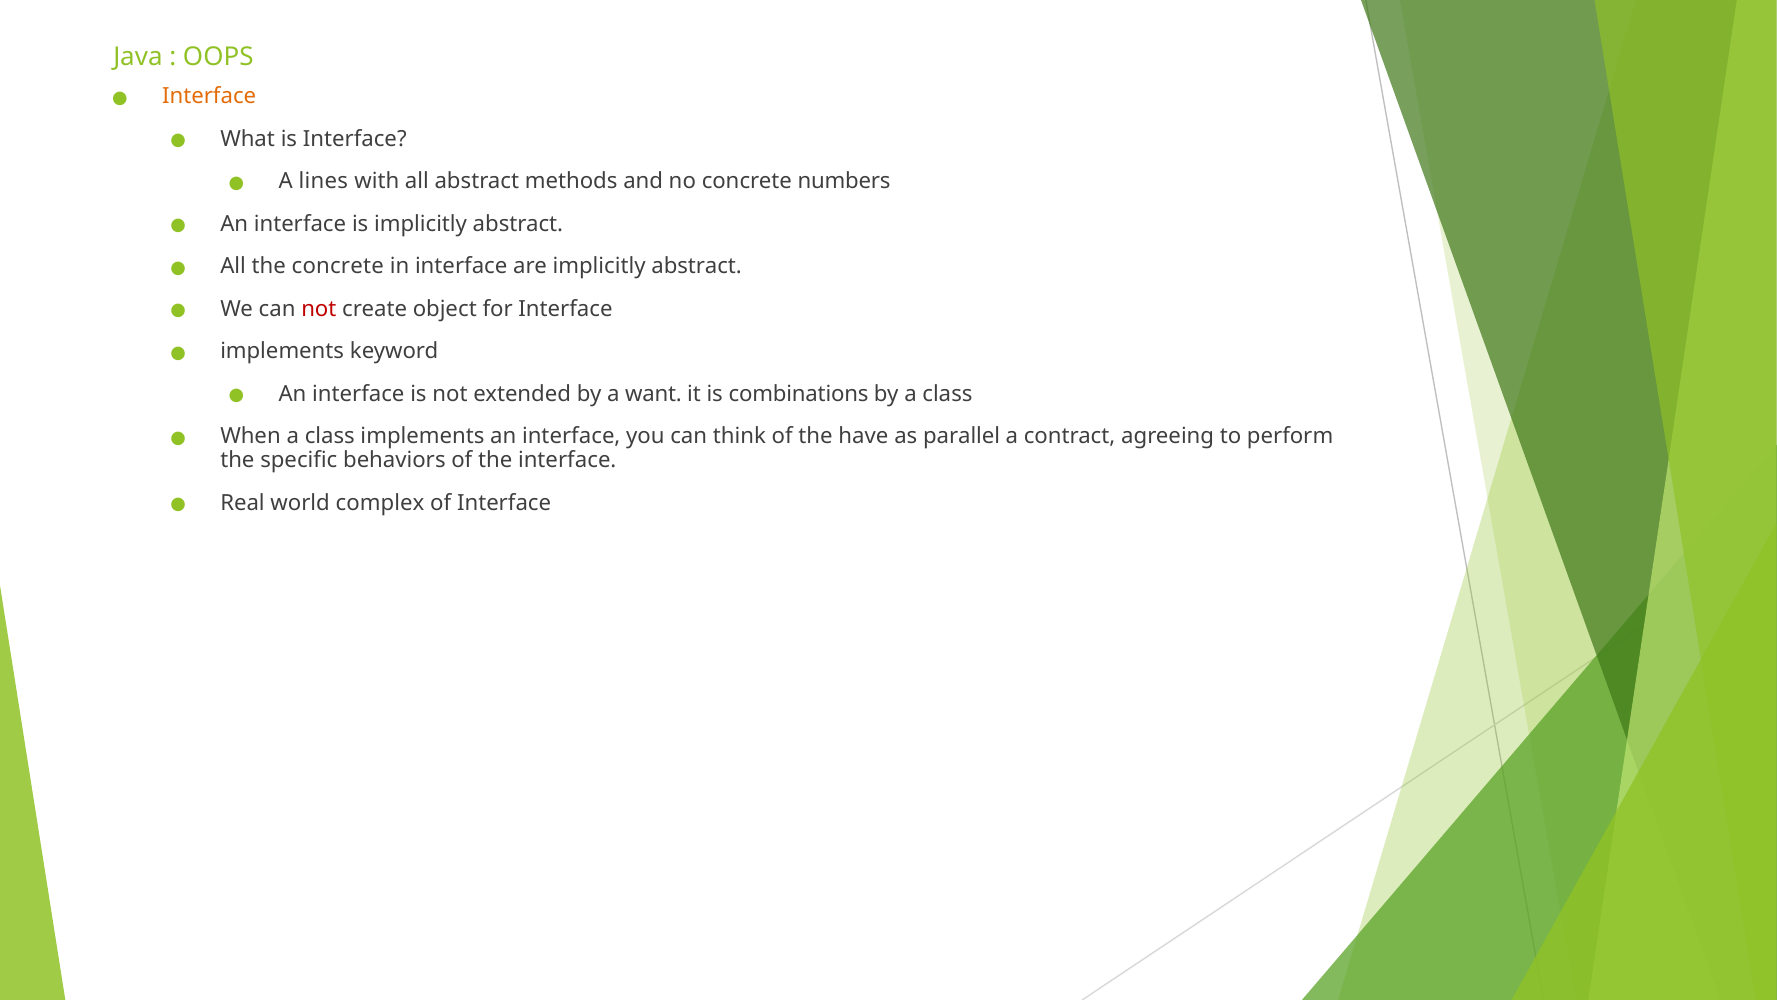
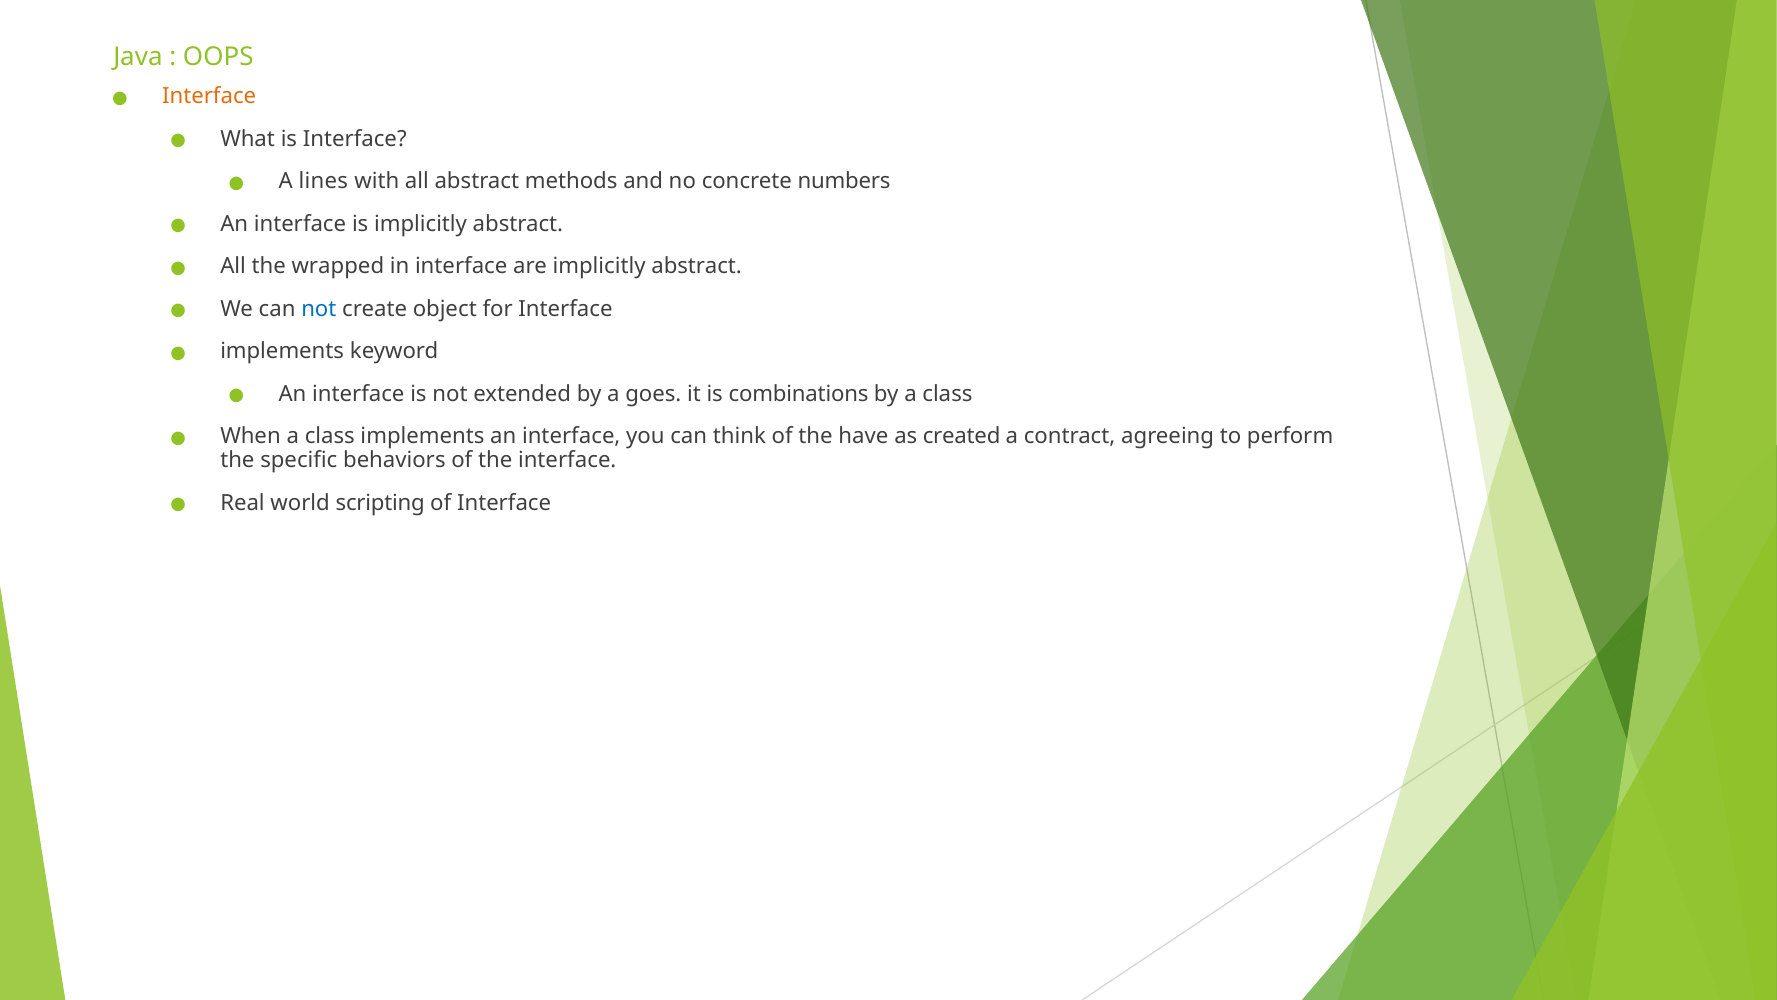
the concrete: concrete -> wrapped
not at (319, 309) colour: red -> blue
want: want -> goes
parallel: parallel -> created
complex: complex -> scripting
